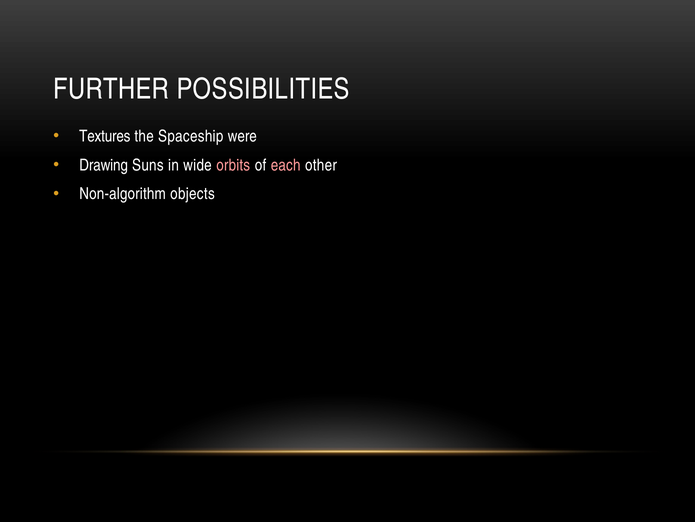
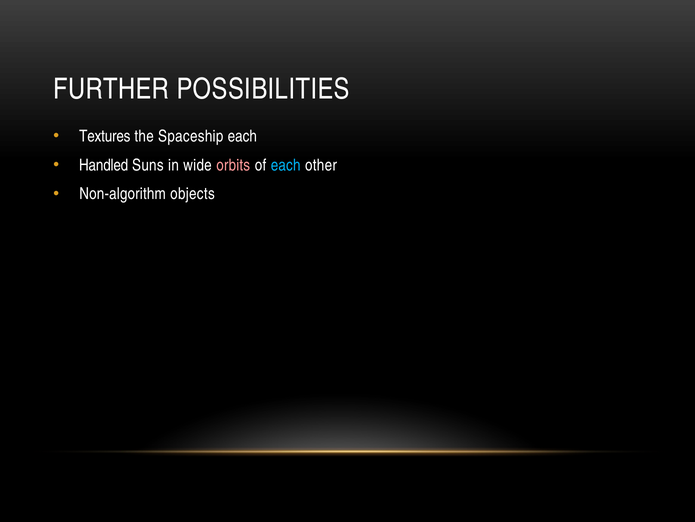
Spaceship were: were -> each
Drawing: Drawing -> Handled
each at (286, 165) colour: pink -> light blue
